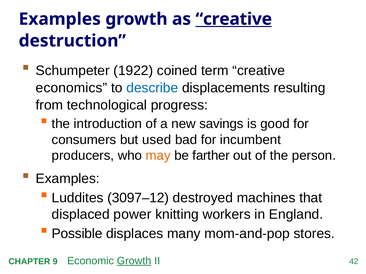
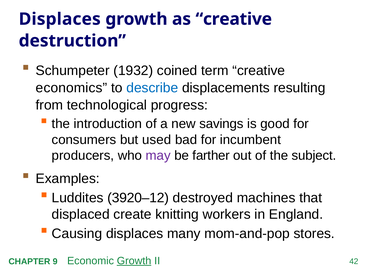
Examples at (60, 19): Examples -> Displaces
creative at (234, 19) underline: present -> none
1922: 1922 -> 1932
may colour: orange -> purple
person: person -> subject
3097–12: 3097–12 -> 3920–12
power: power -> create
Possible: Possible -> Causing
